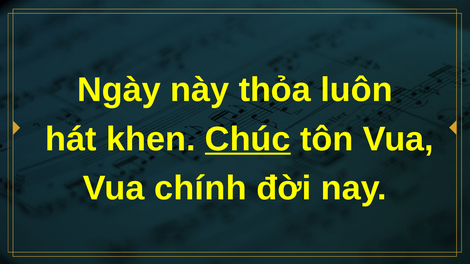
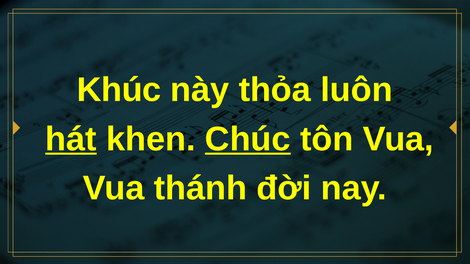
Ngày: Ngày -> Khúc
hát underline: none -> present
chính: chính -> thánh
